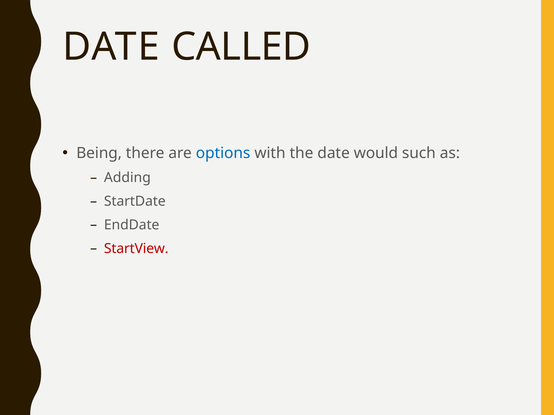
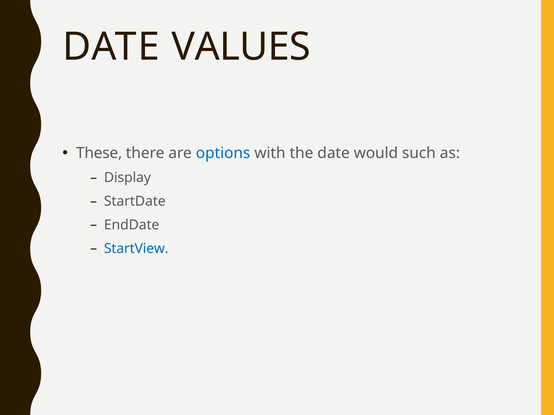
CALLED: CALLED -> VALUES
Being: Being -> These
Adding: Adding -> Display
StartView colour: red -> blue
